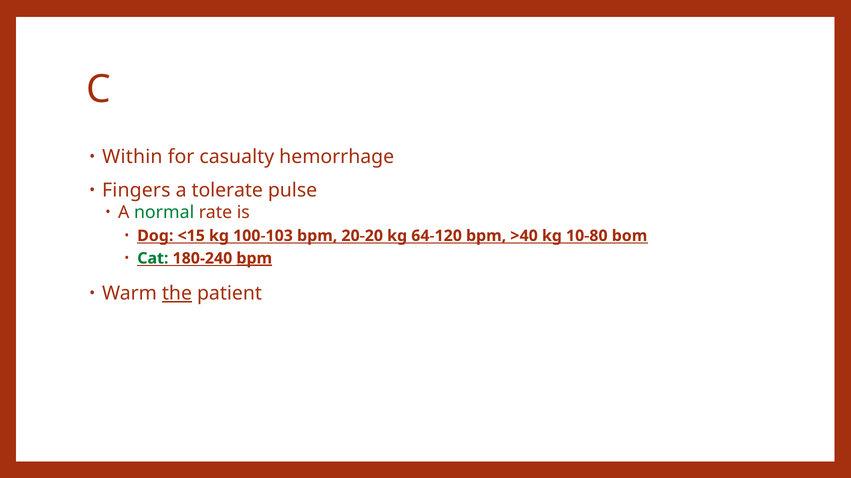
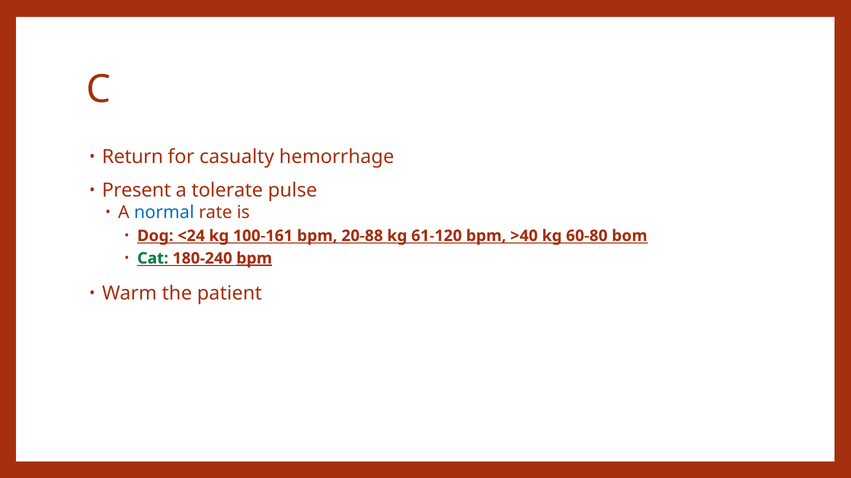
Within: Within -> Return
Fingers: Fingers -> Present
normal colour: green -> blue
<15: <15 -> <24
100-103: 100-103 -> 100-161
20-20: 20-20 -> 20-88
64-120: 64-120 -> 61-120
10-80: 10-80 -> 60-80
the underline: present -> none
